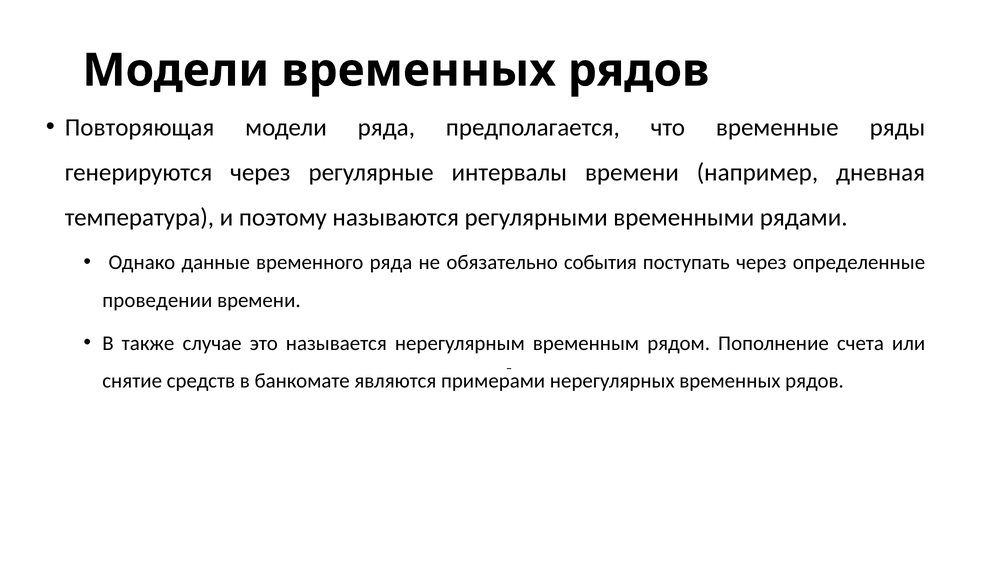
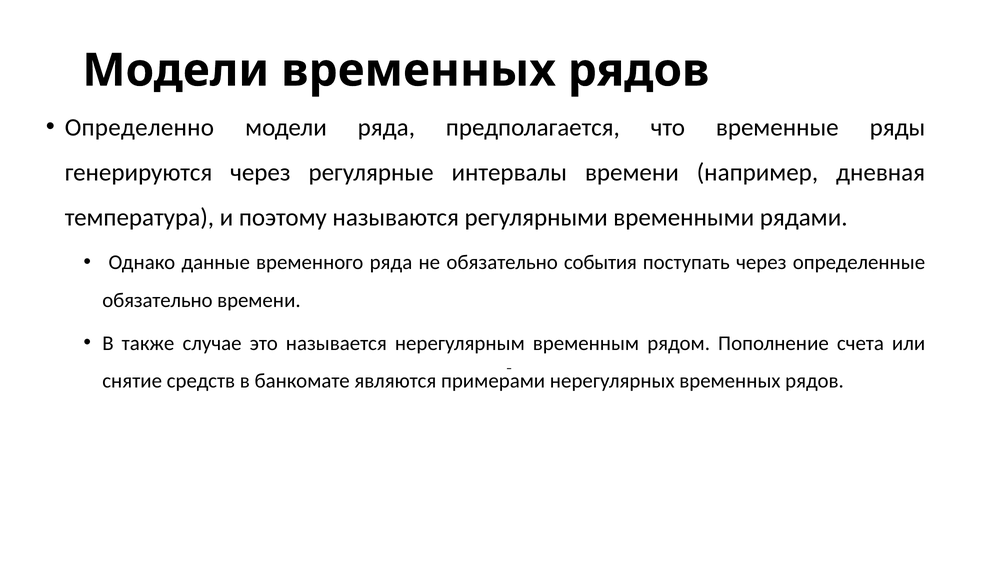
Повторяющая: Повторяющая -> Определенно
проведении at (157, 300): проведении -> обязательно
